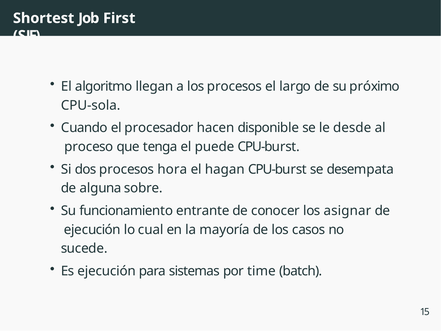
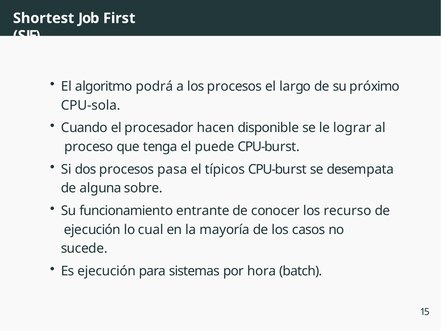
llegan: llegan -> podrá
desde: desde -> lograr
hora: hora -> pasa
hagan: hagan -> típicos
asignar: asignar -> recurso
time: time -> hora
